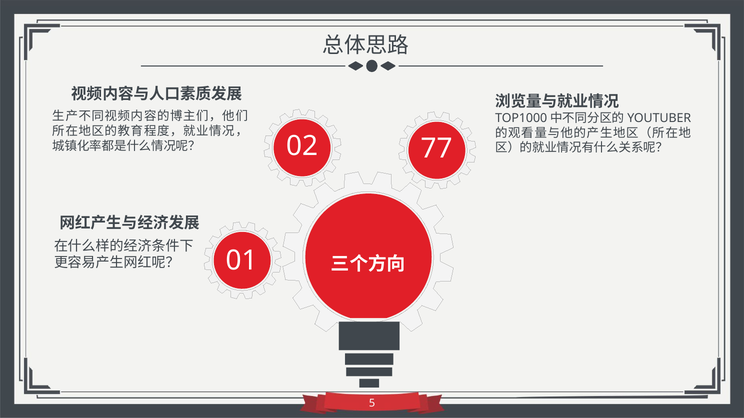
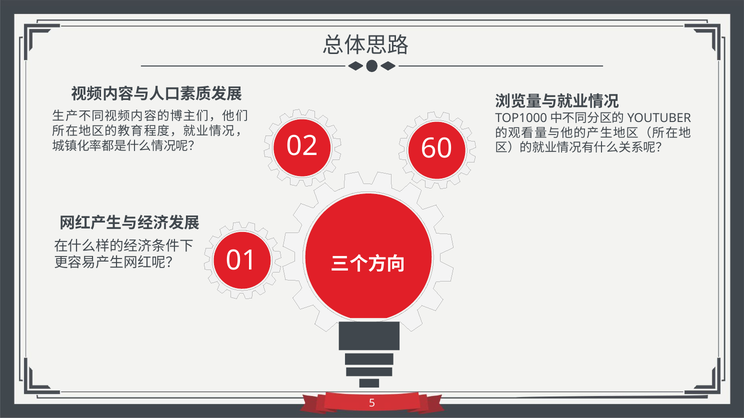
77: 77 -> 60
